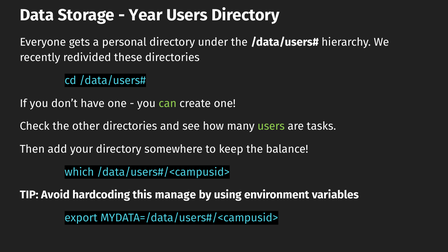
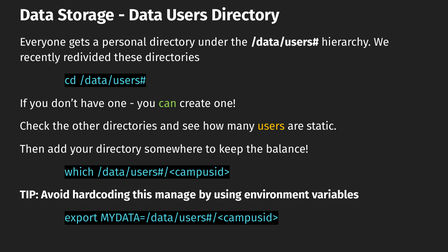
Year at (146, 15): Year -> Data
users at (271, 126) colour: light green -> yellow
tasks: tasks -> static
